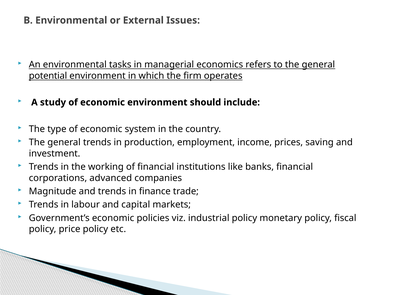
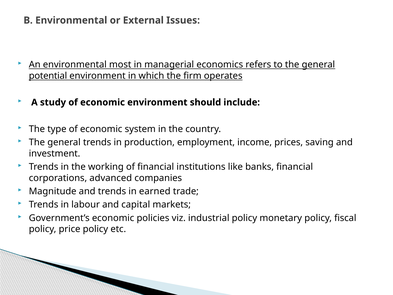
tasks: tasks -> most
finance: finance -> earned
